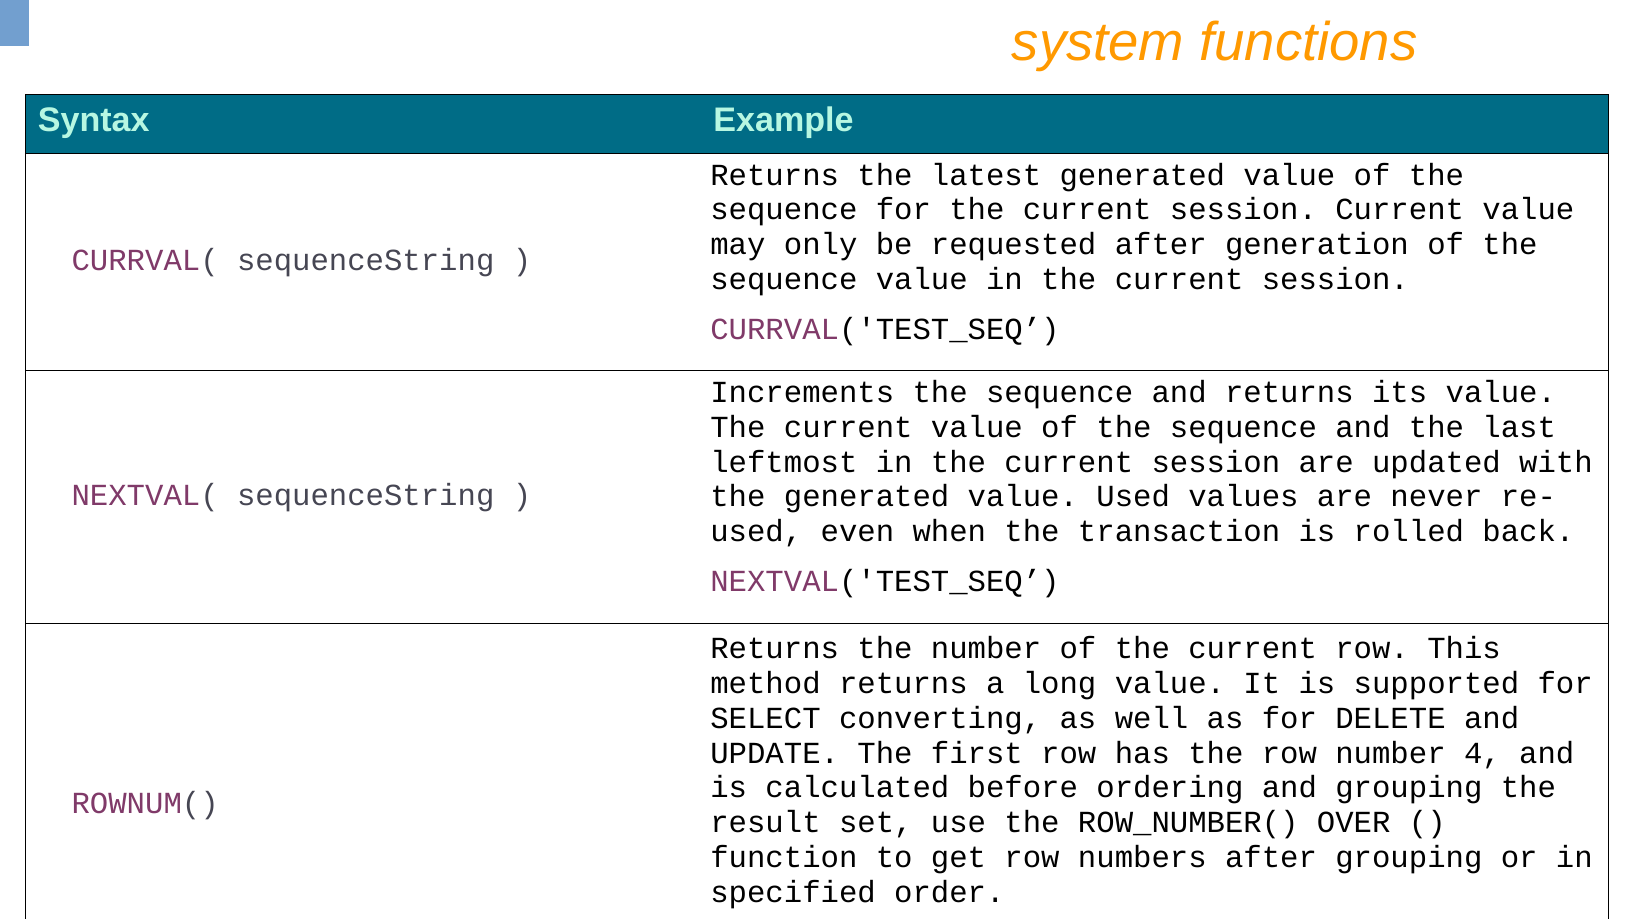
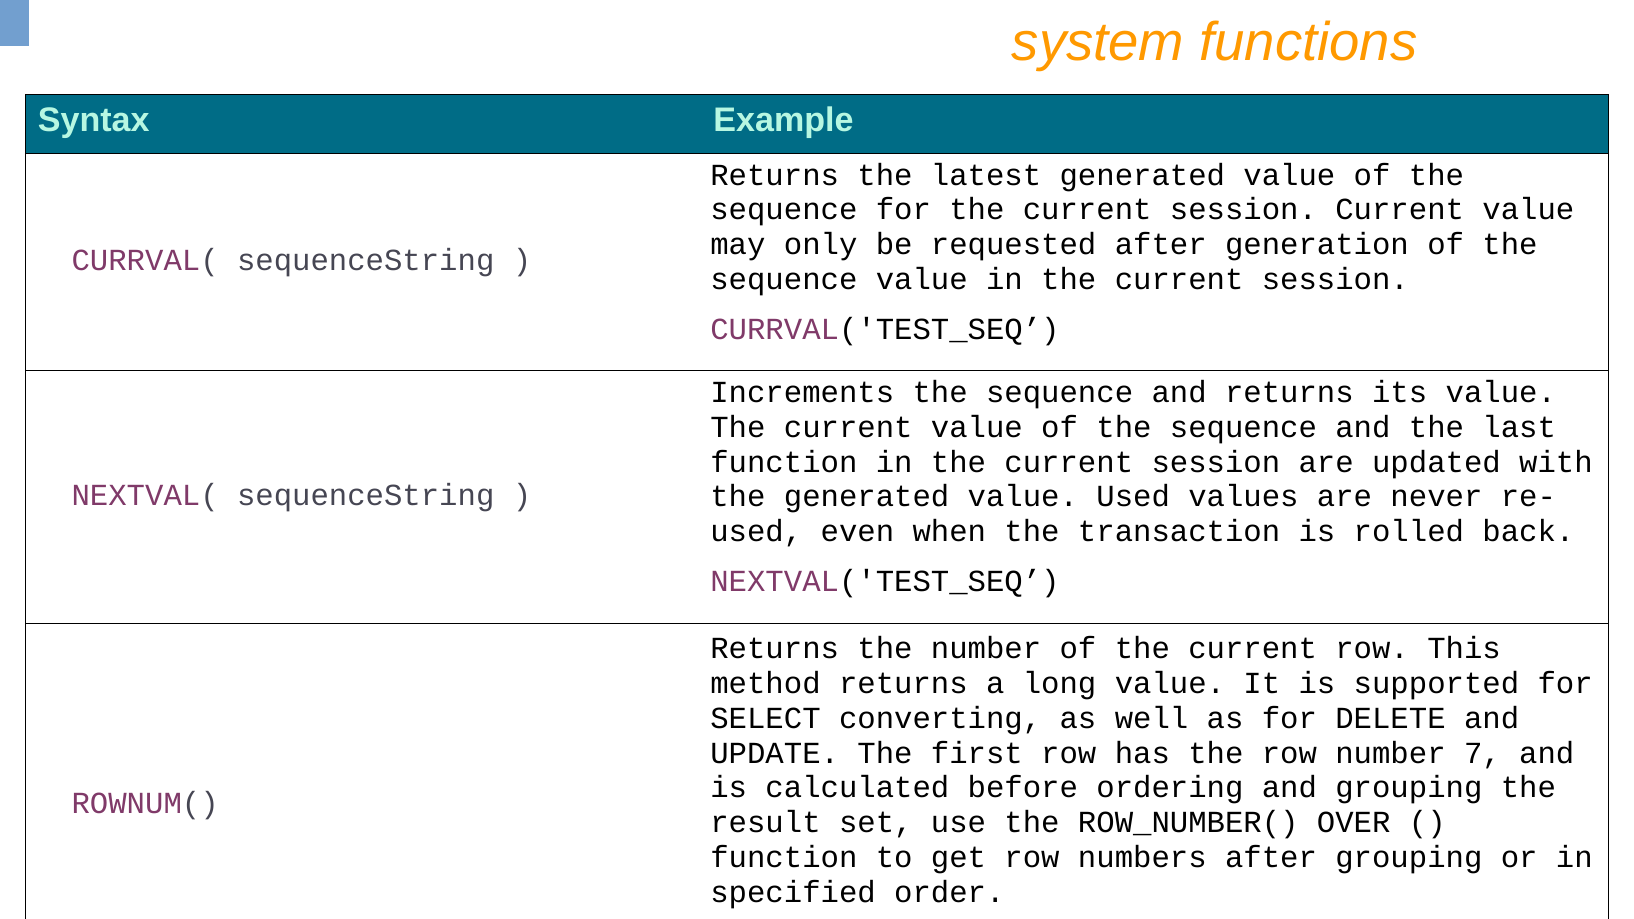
leftmost at (784, 462): leftmost -> function
4: 4 -> 7
